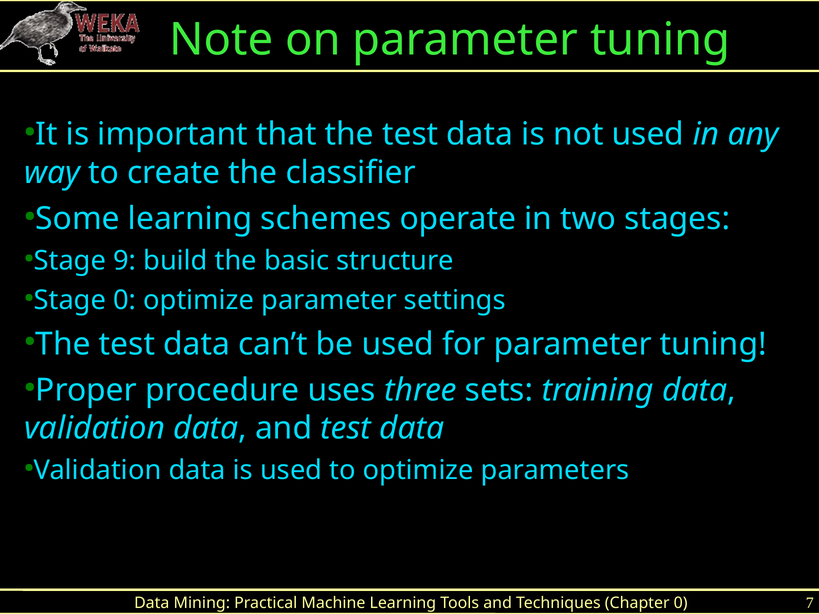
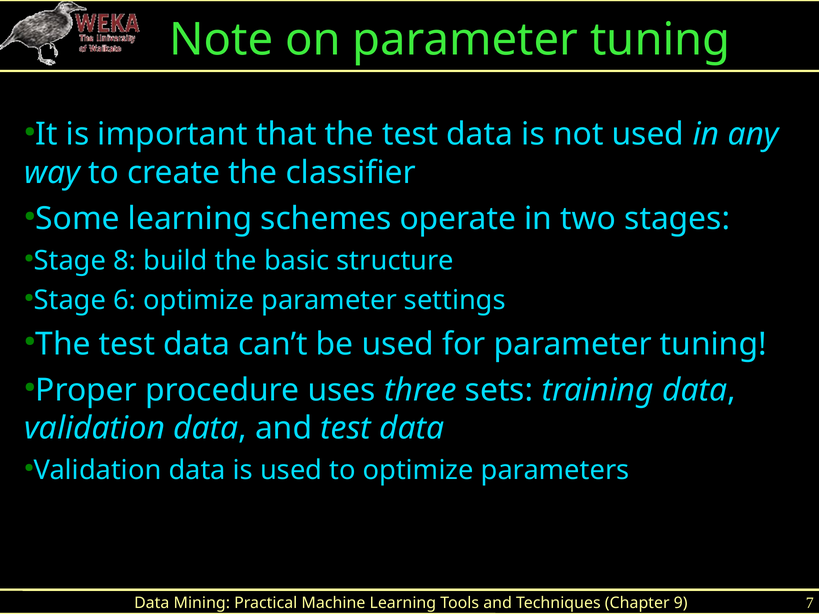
9: 9 -> 8
0 at (125, 300): 0 -> 6
Chapter 0: 0 -> 9
